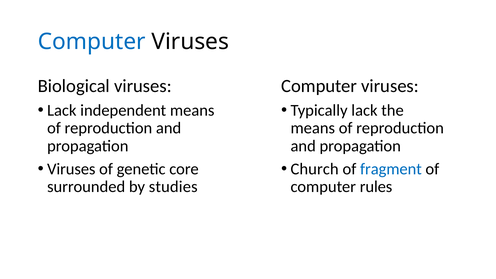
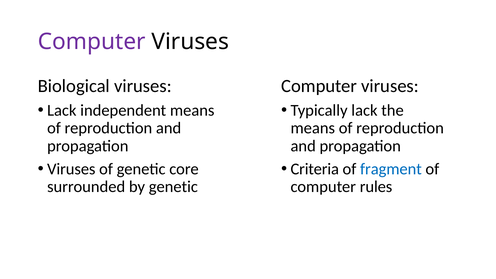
Computer at (92, 42) colour: blue -> purple
Church: Church -> Criteria
by studies: studies -> genetic
